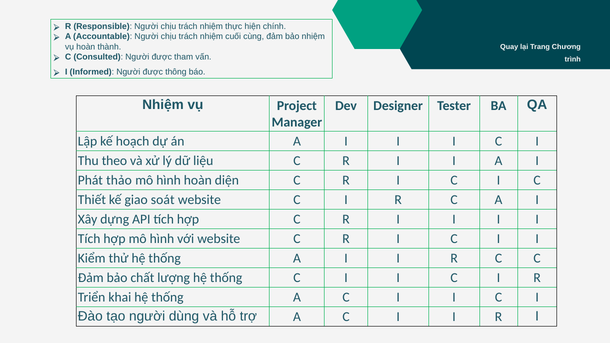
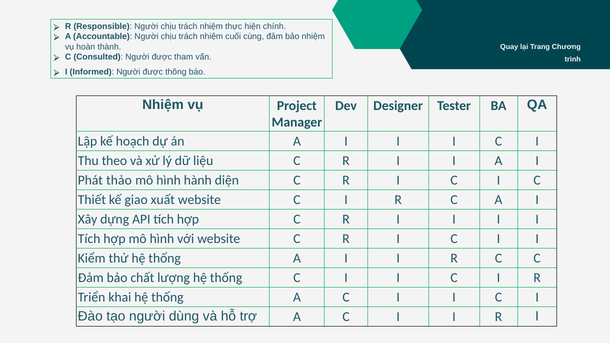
hình hoàn: hoàn -> hành
soát: soát -> xuất
